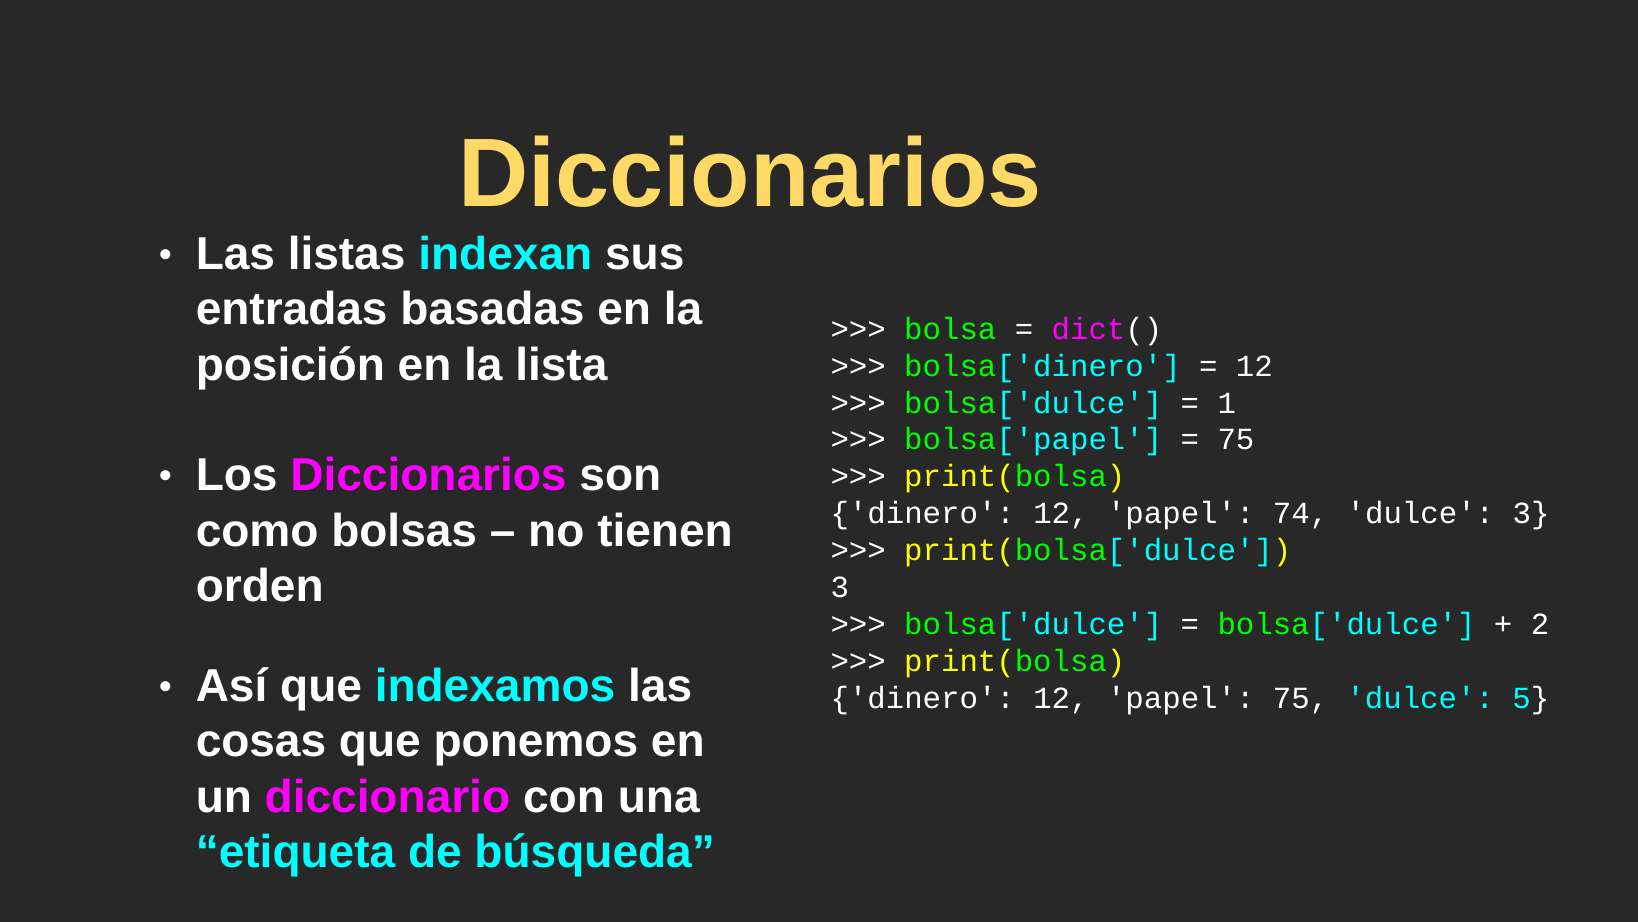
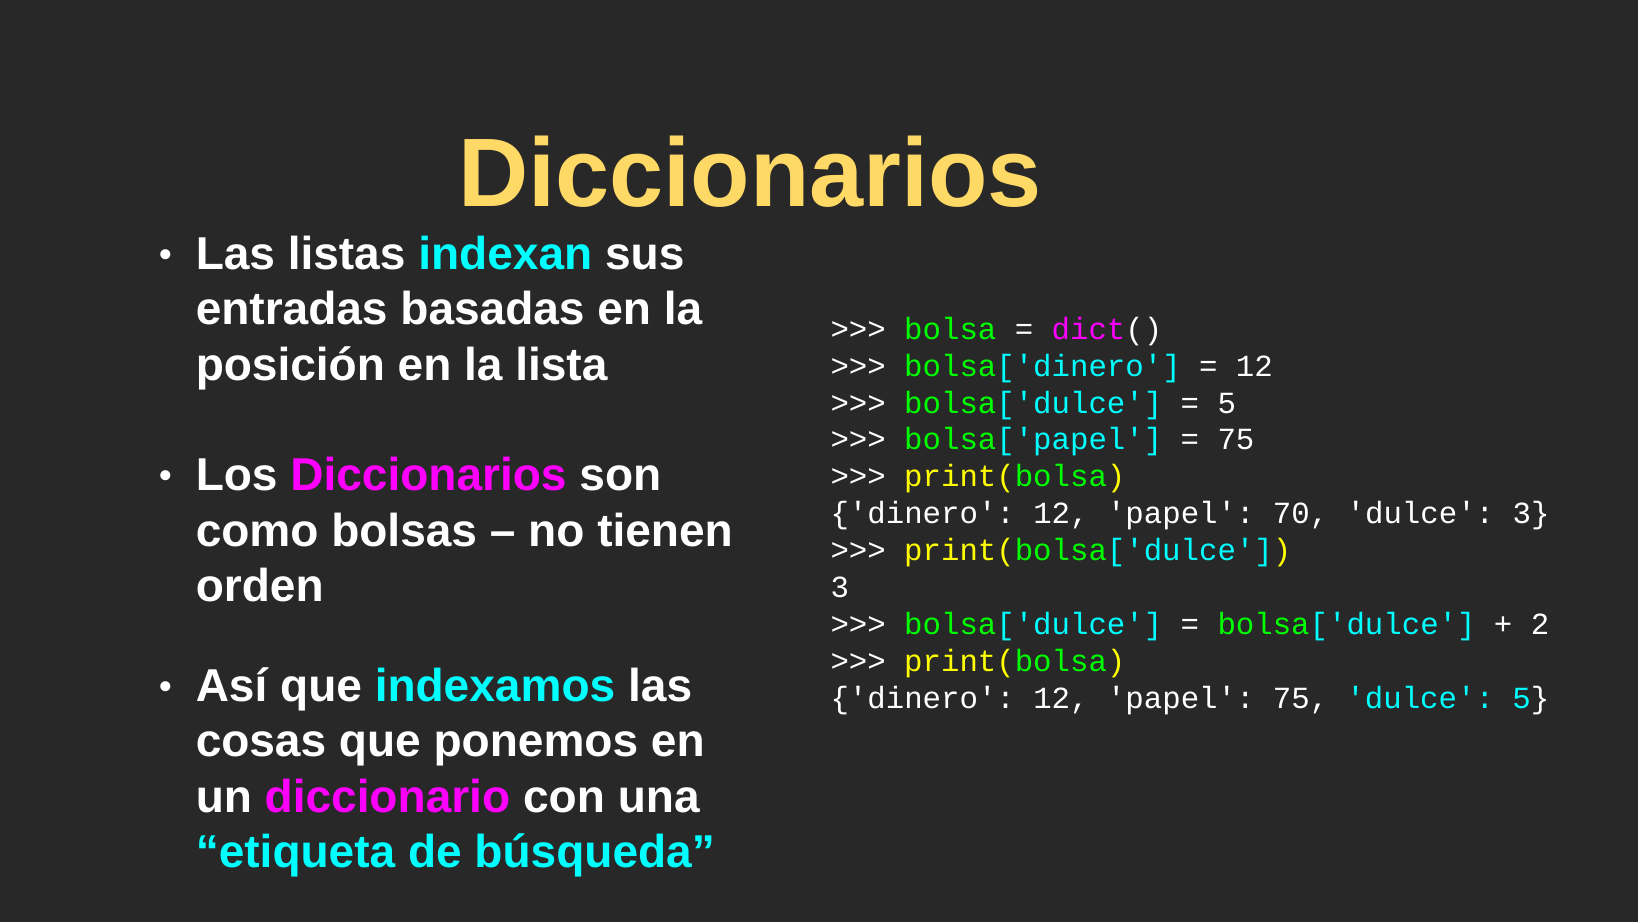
1 at (1227, 403): 1 -> 5
74: 74 -> 70
